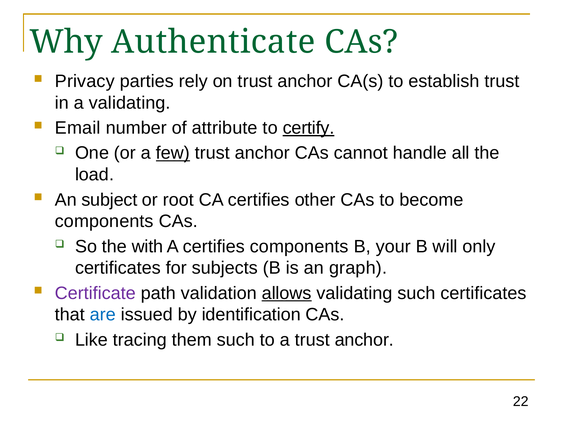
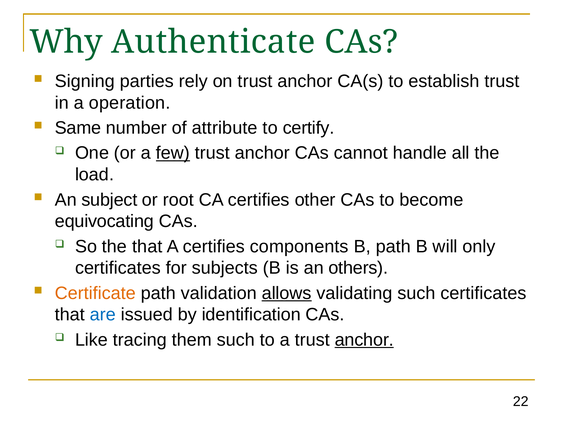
Privacy: Privacy -> Signing
a validating: validating -> operation
Email: Email -> Same
certify underline: present -> none
components at (104, 221): components -> equivocating
the with: with -> that
B your: your -> path
graph: graph -> others
Certificate colour: purple -> orange
anchor at (364, 340) underline: none -> present
